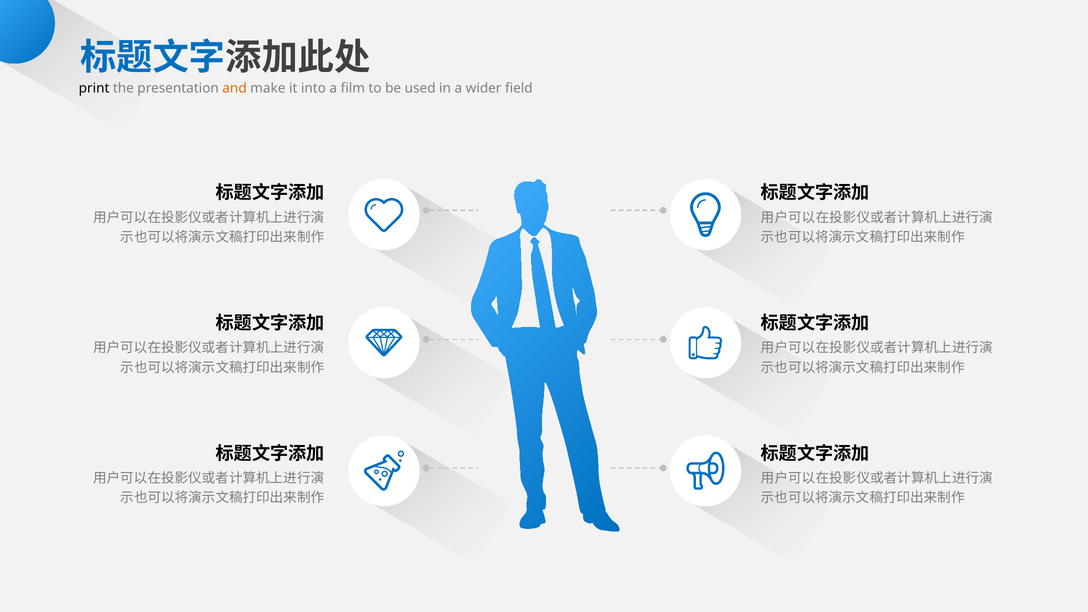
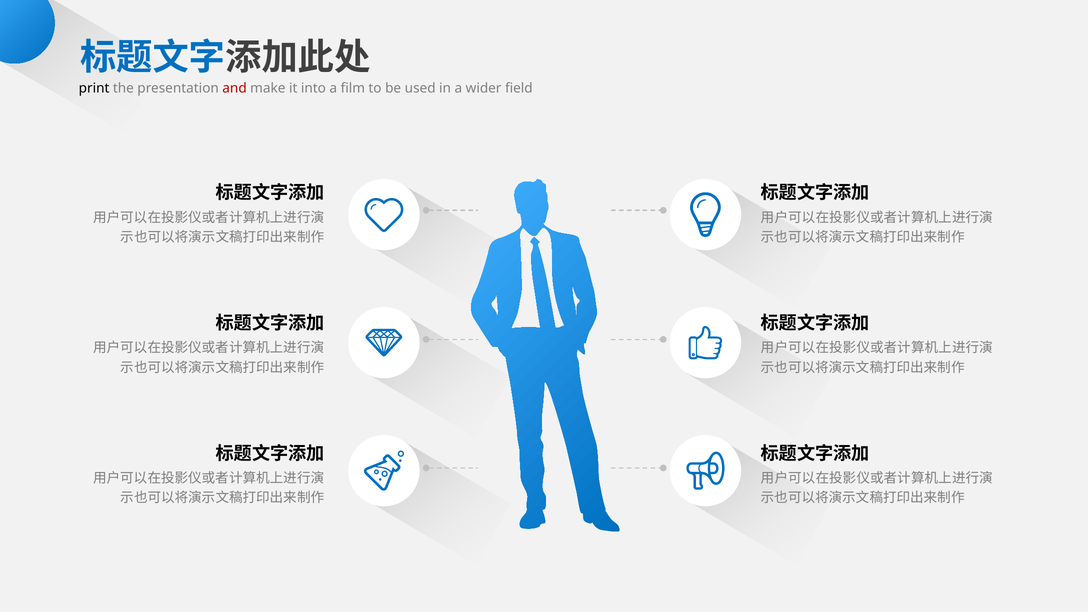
and colour: orange -> red
